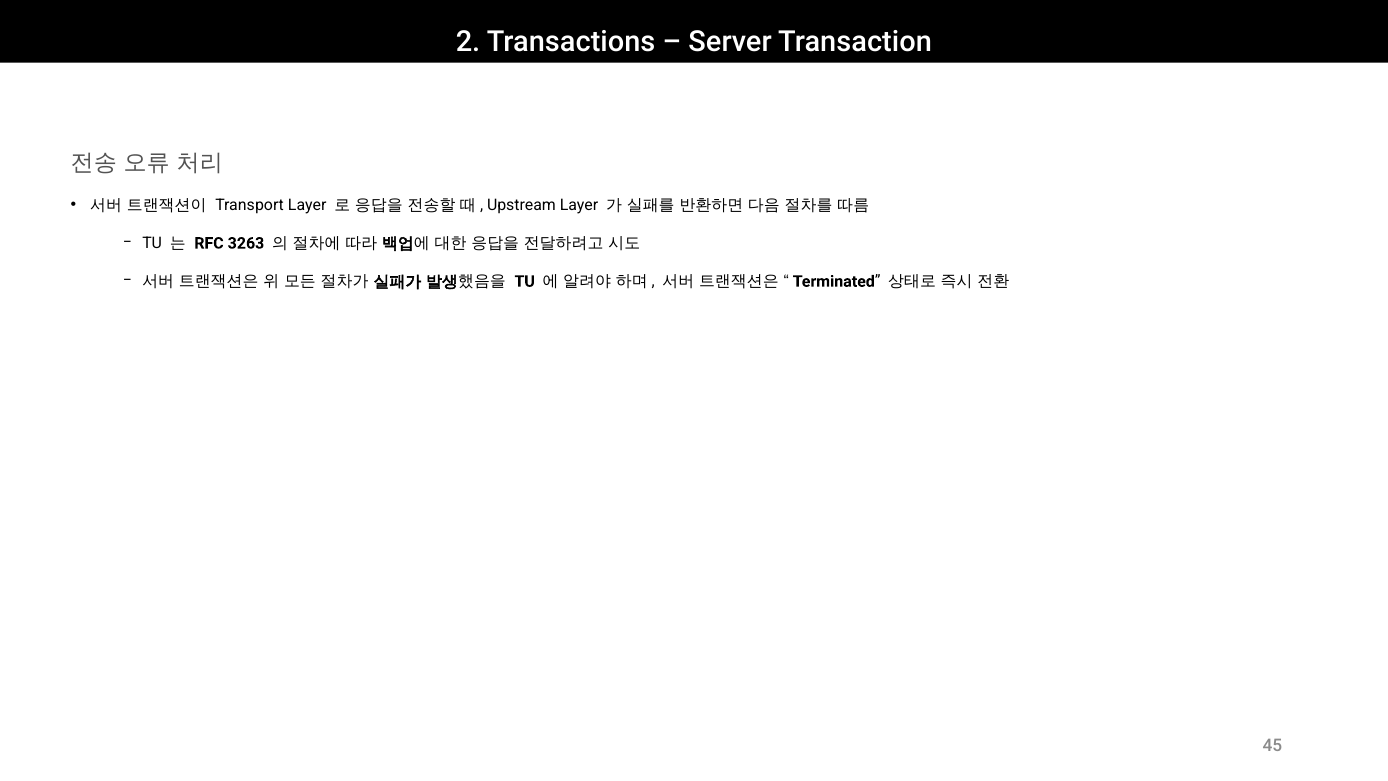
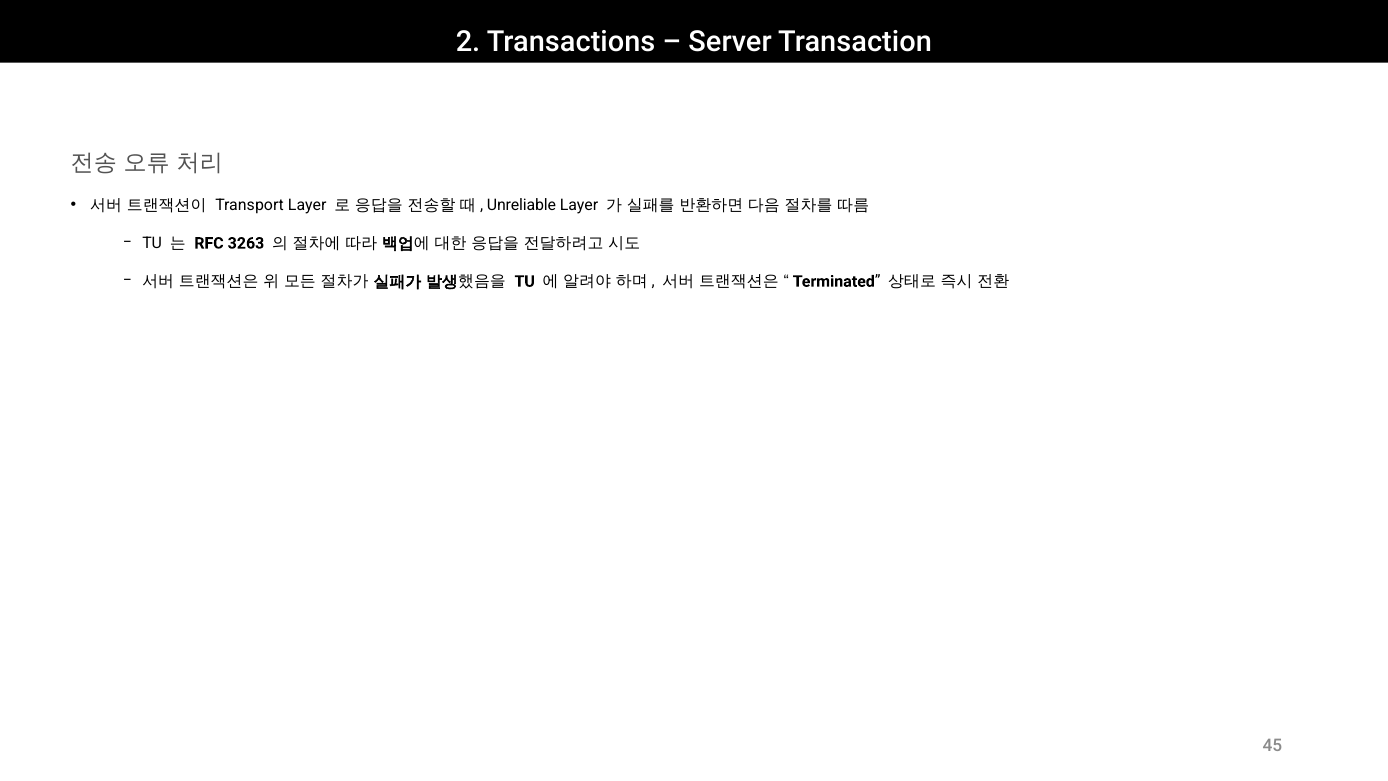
Upstream: Upstream -> Unreliable
